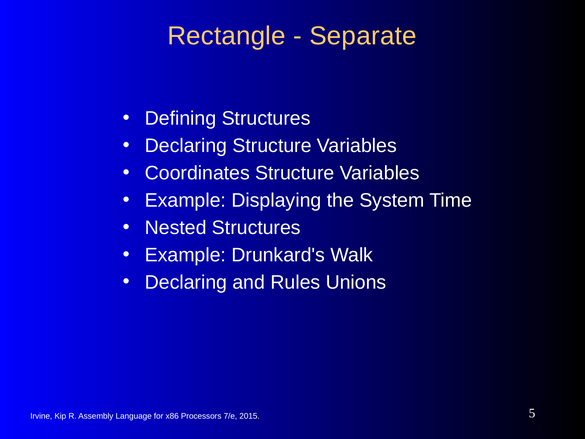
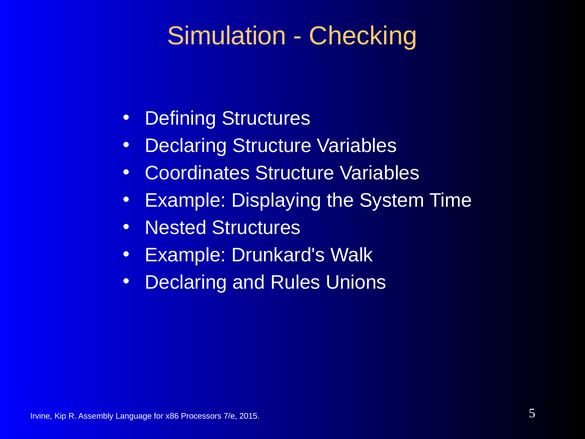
Rectangle: Rectangle -> Simulation
Separate: Separate -> Checking
